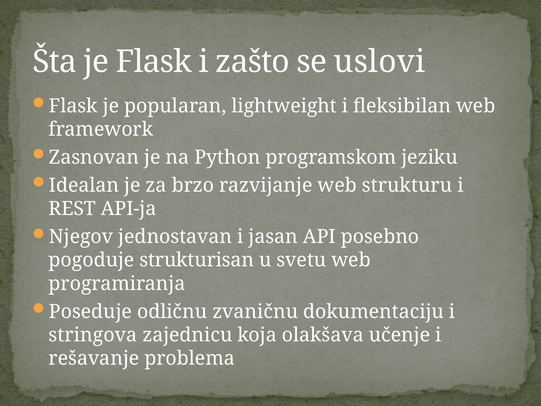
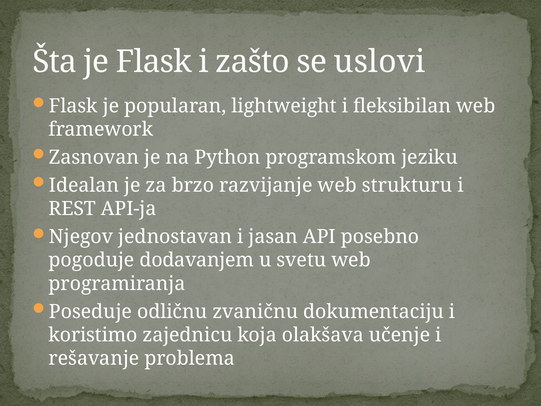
strukturisan: strukturisan -> dodavanjem
stringova: stringova -> koristimo
